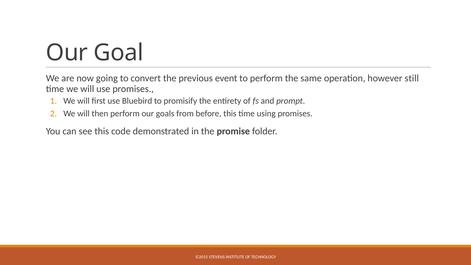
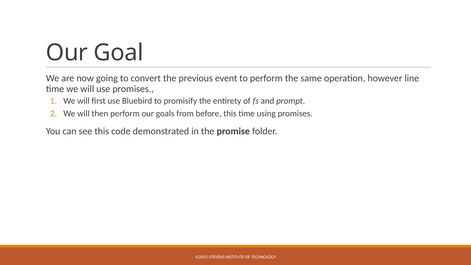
still: still -> line
